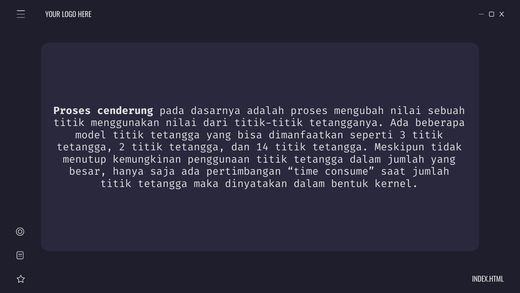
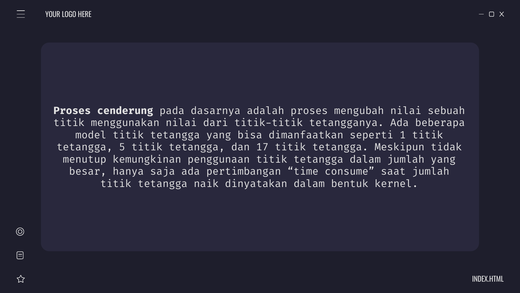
3: 3 -> 1
2: 2 -> 5
14: 14 -> 17
maka: maka -> naik
